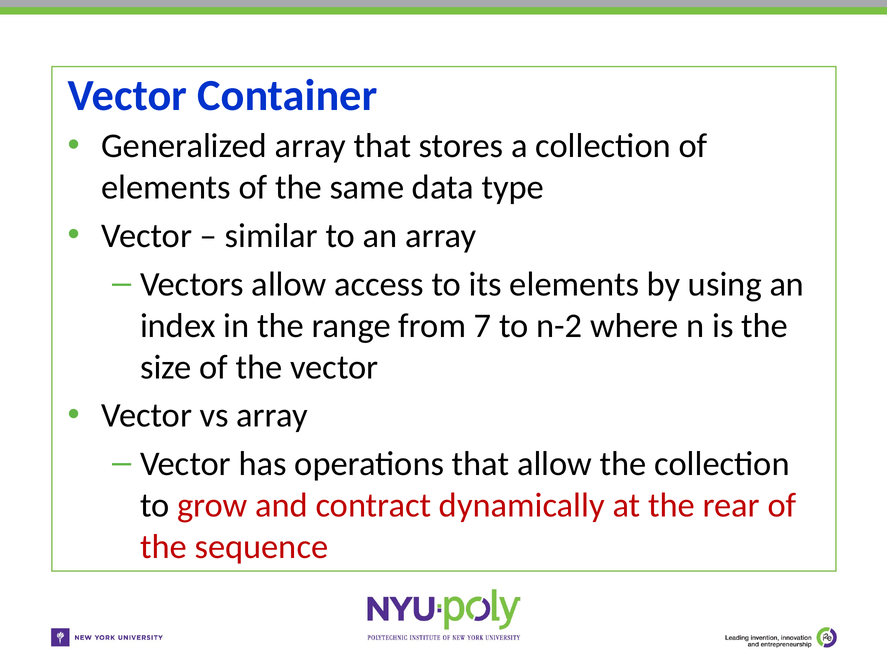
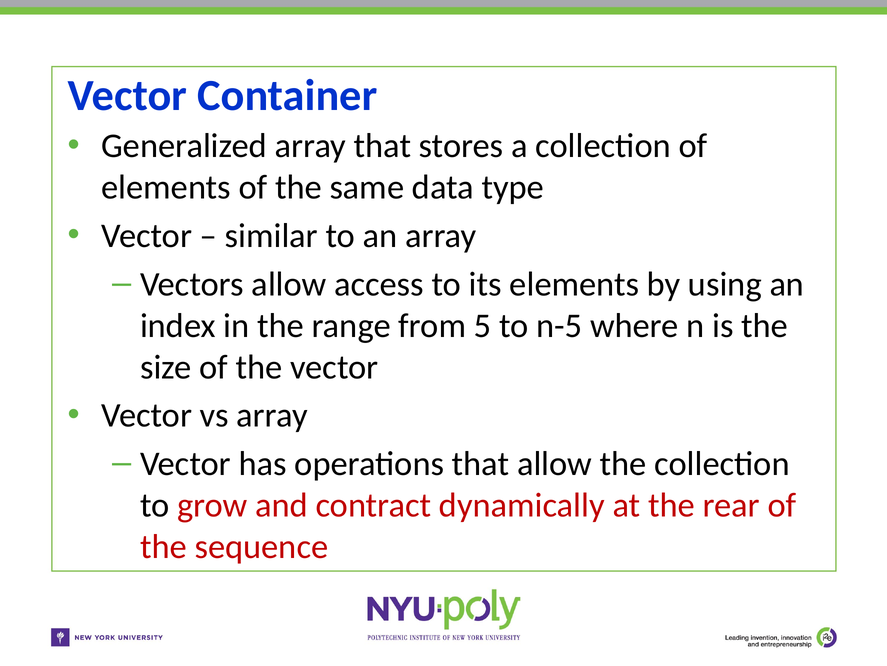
7: 7 -> 5
n-2: n-2 -> n-5
